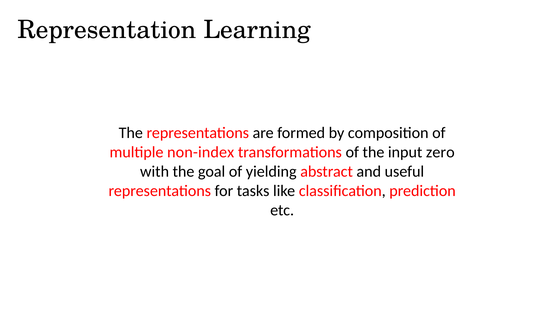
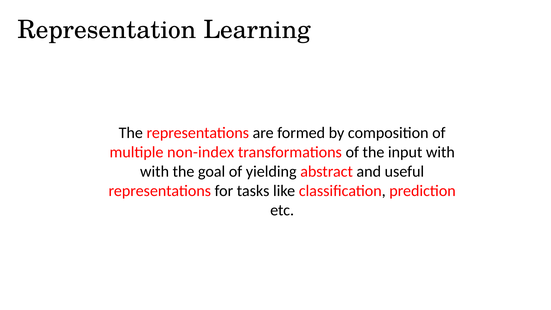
input zero: zero -> with
